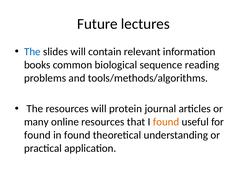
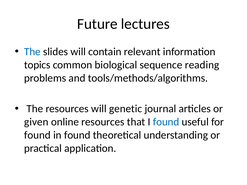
books: books -> topics
protein: protein -> genetic
many: many -> given
found at (166, 122) colour: orange -> blue
